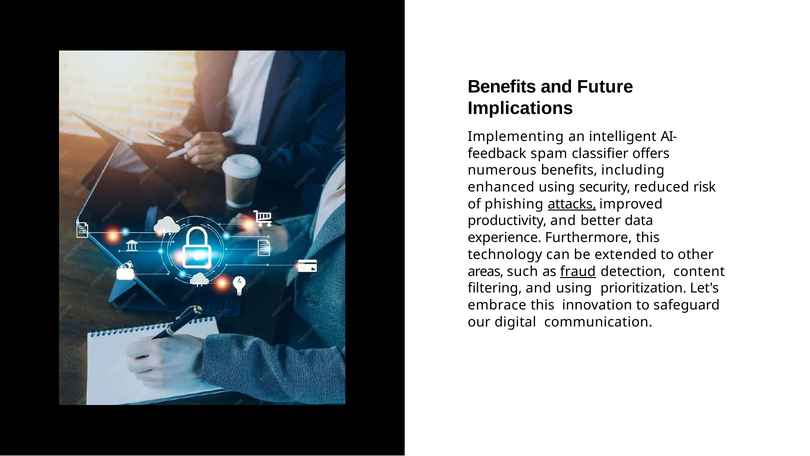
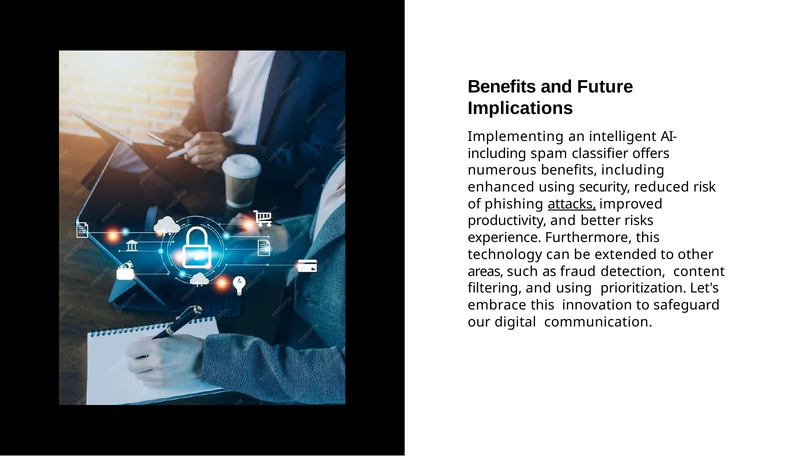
feedback at (497, 153): feedback -> including
data: data -> risks
fraud underline: present -> none
